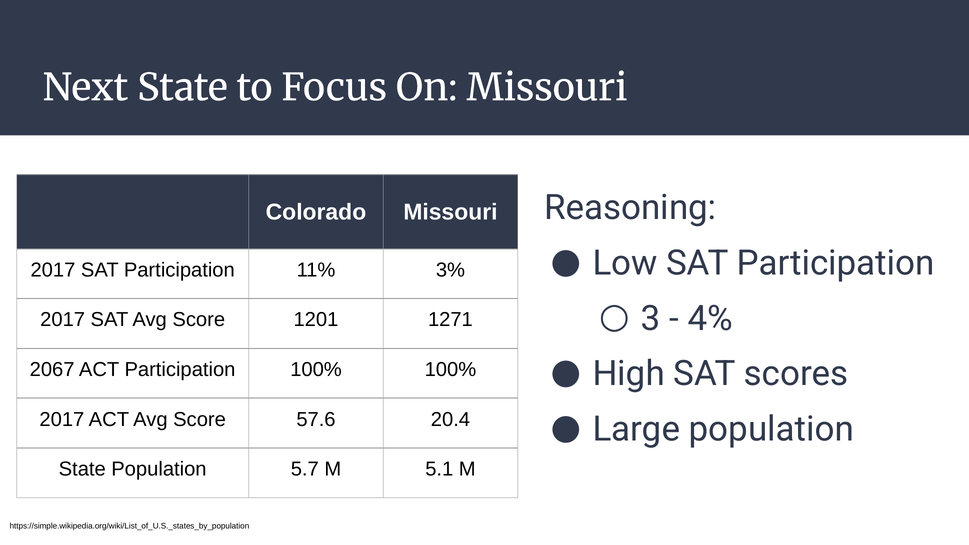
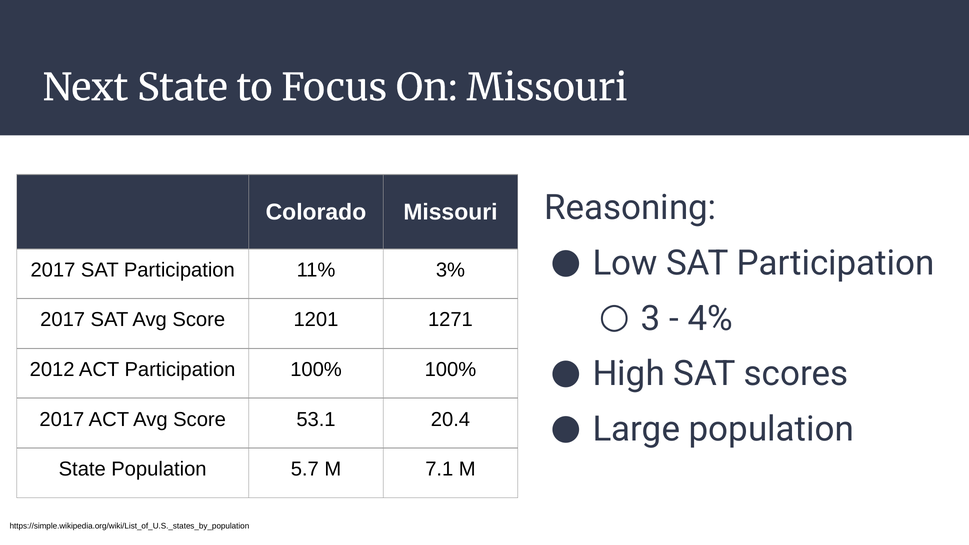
2067: 2067 -> 2012
57.6: 57.6 -> 53.1
5.1: 5.1 -> 7.1
